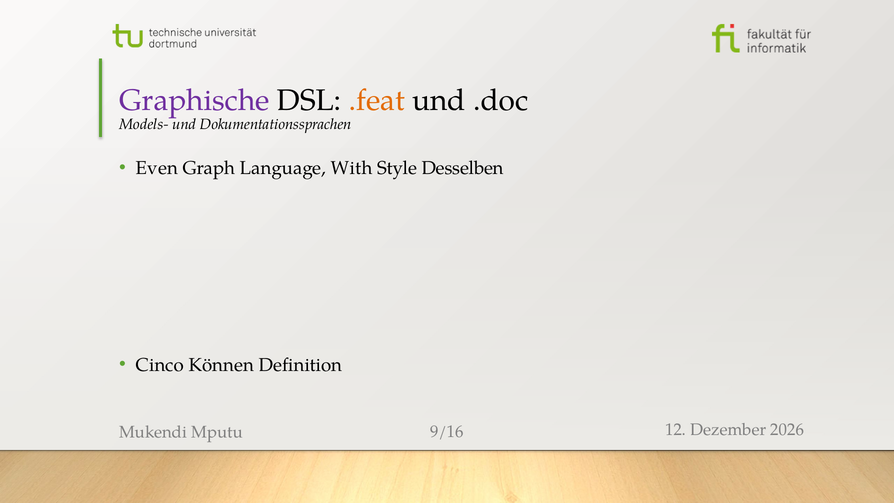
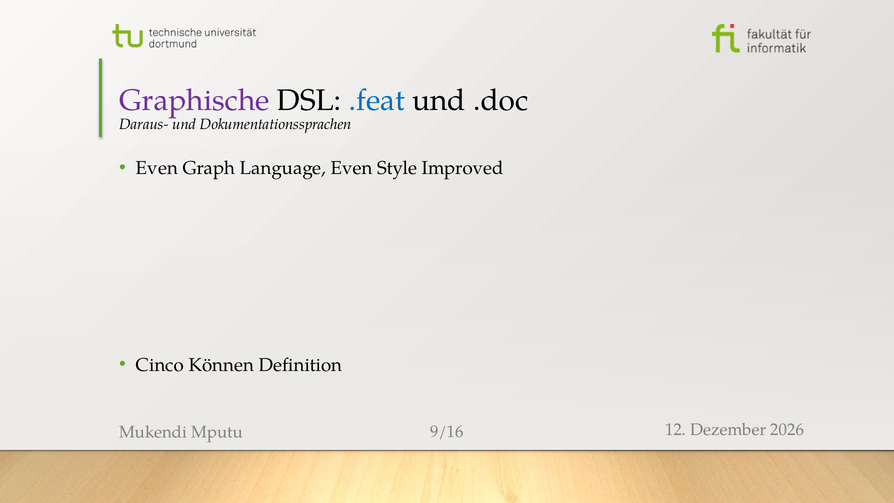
.feat colour: orange -> blue
Models-: Models- -> Daraus-
Language With: With -> Even
Desselben: Desselben -> Improved
